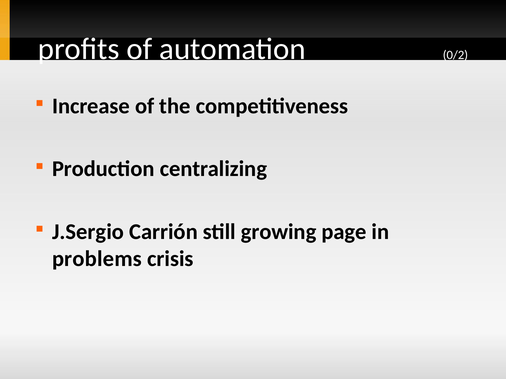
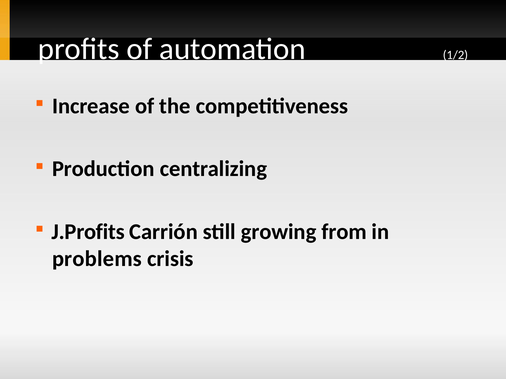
0/2: 0/2 -> 1/2
J.Sergio: J.Sergio -> J.Profits
page: page -> from
